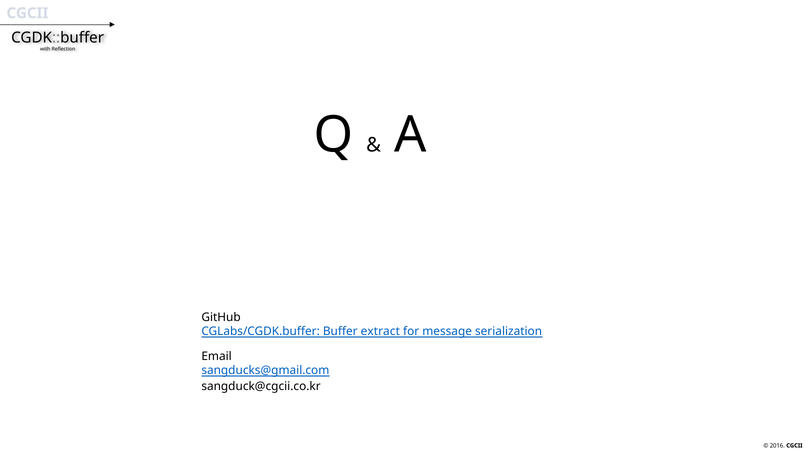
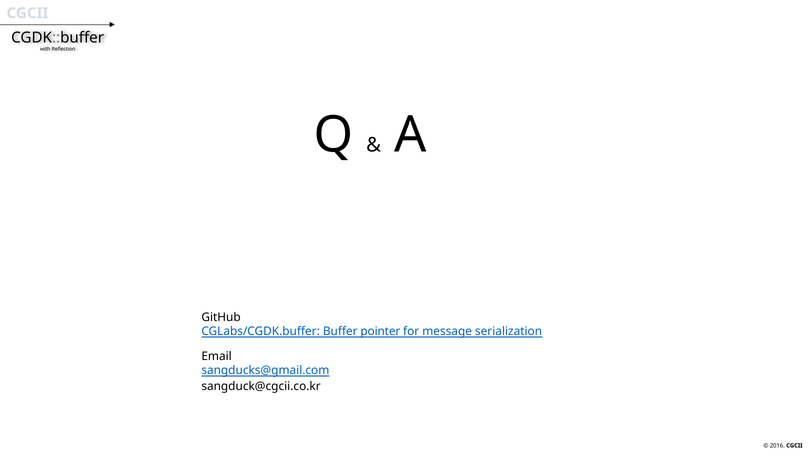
extract: extract -> pointer
